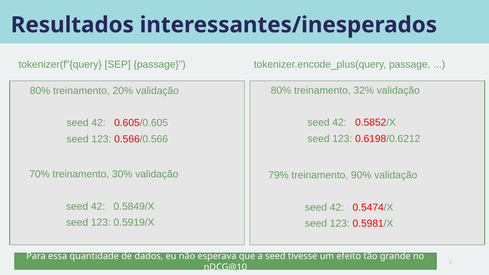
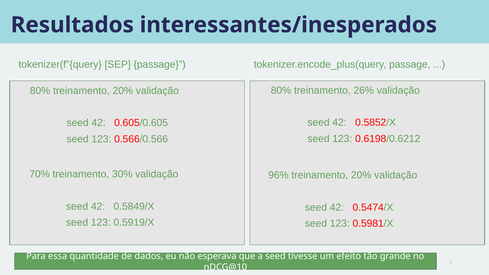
32%: 32% -> 26%
79%: 79% -> 96%
90% at (361, 175): 90% -> 20%
